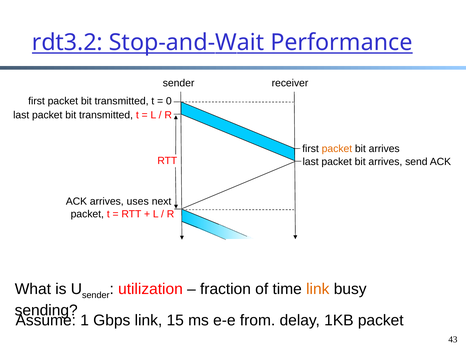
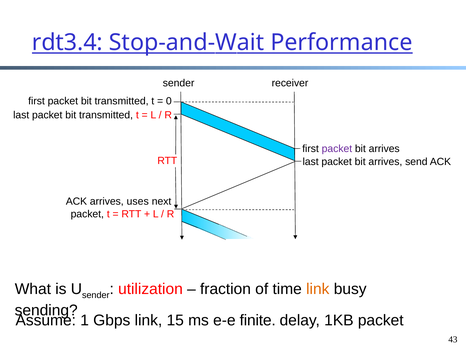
rdt3.2: rdt3.2 -> rdt3.4
packet at (337, 149) colour: orange -> purple
from: from -> finite
